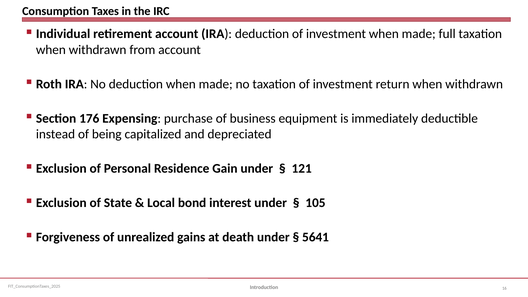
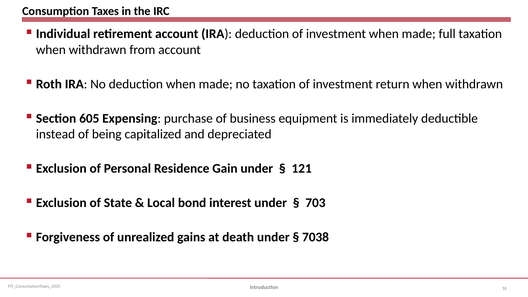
176: 176 -> 605
105: 105 -> 703
5641: 5641 -> 7038
